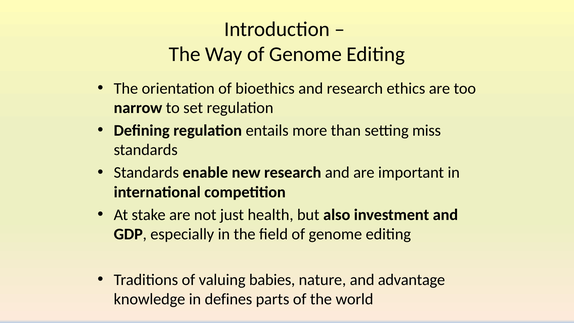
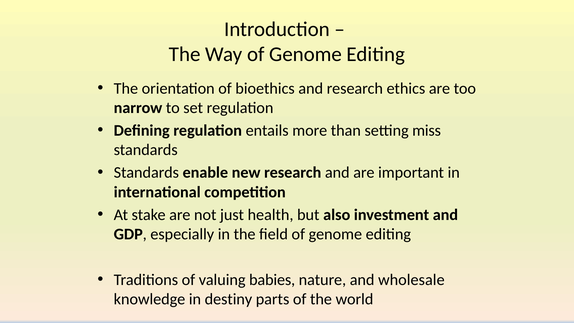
advantage: advantage -> wholesale
defines: defines -> destiny
